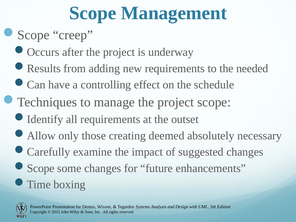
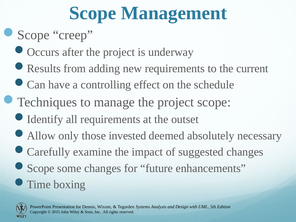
needed: needed -> current
creating: creating -> invested
